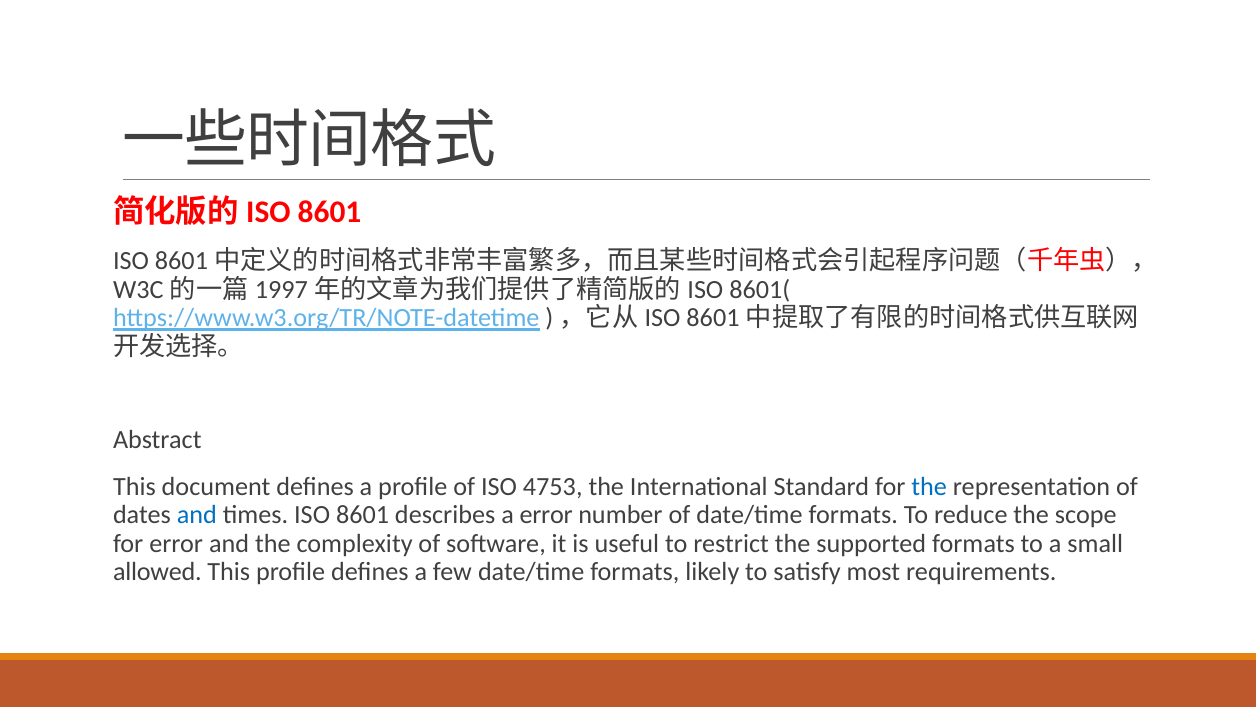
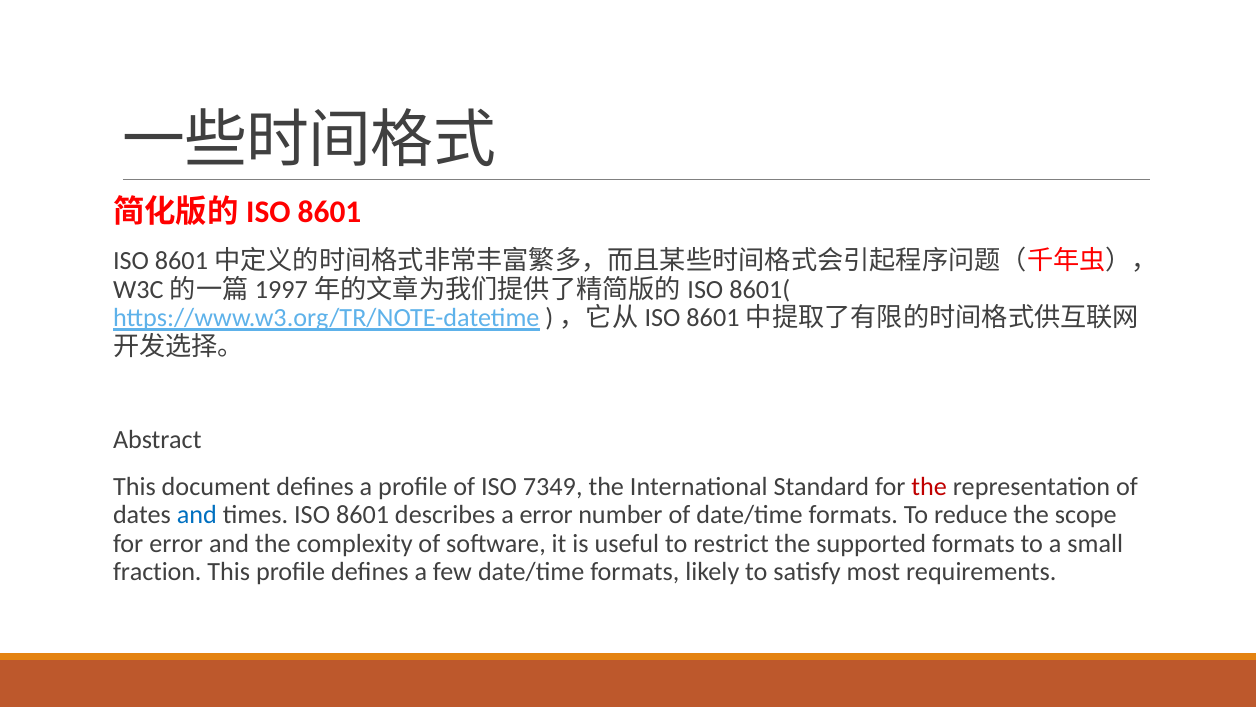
4753: 4753 -> 7349
the at (929, 486) colour: blue -> red
allowed: allowed -> fraction
